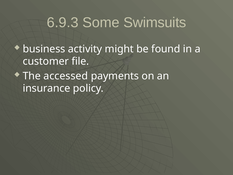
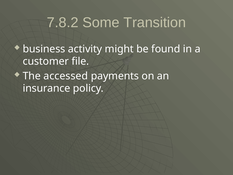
6.9.3: 6.9.3 -> 7.8.2
Swimsuits: Swimsuits -> Transition
